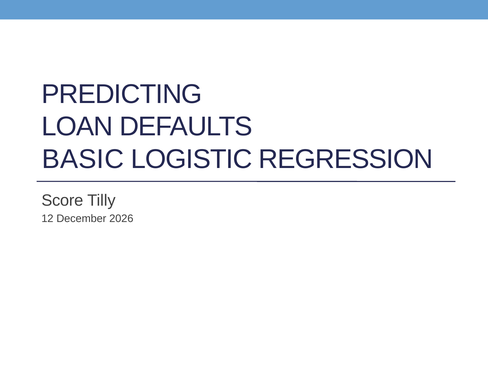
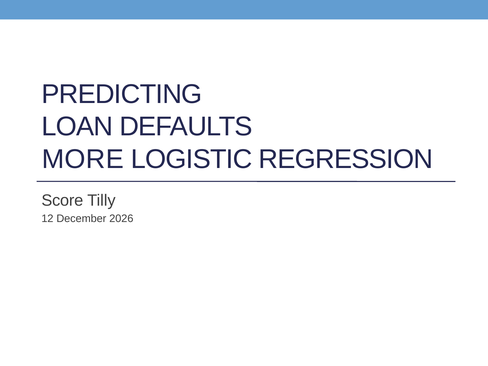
BASIC: BASIC -> MORE
